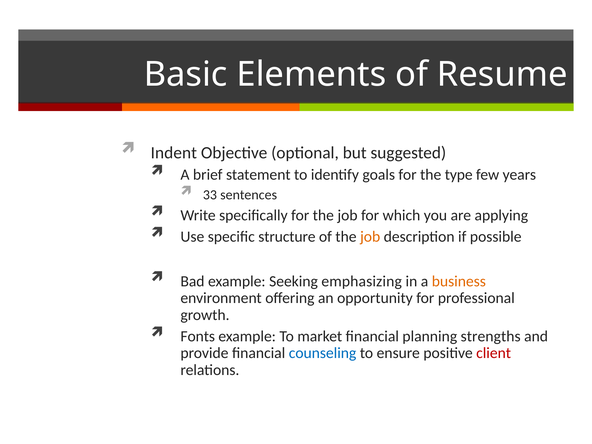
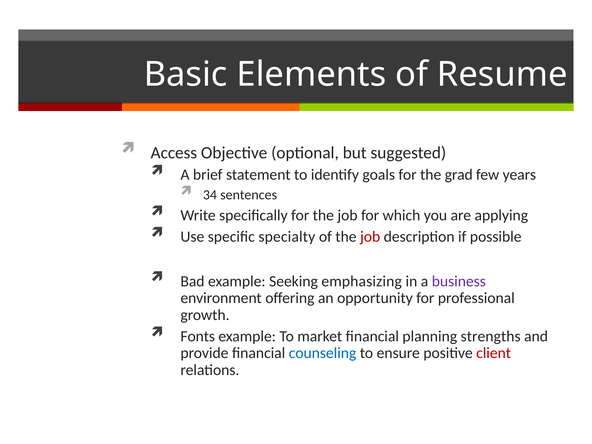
Indent: Indent -> Access
type: type -> grad
33: 33 -> 34
structure: structure -> specialty
job at (370, 237) colour: orange -> red
business colour: orange -> purple
